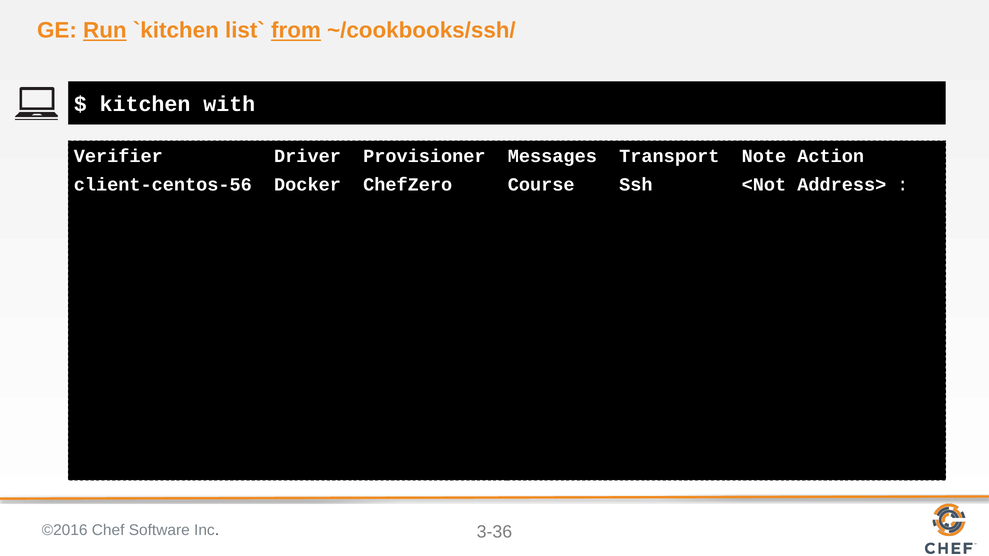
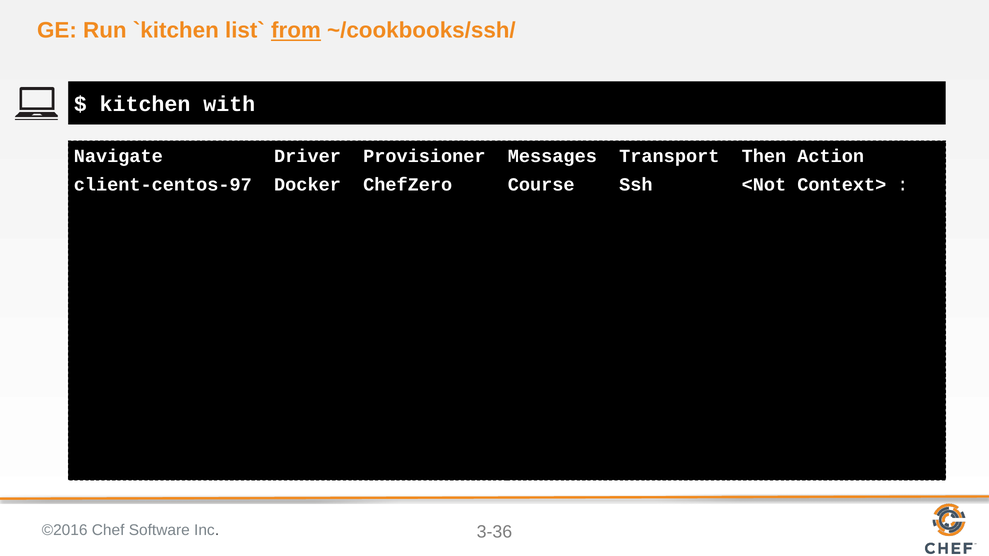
Run underline: present -> none
Verifier: Verifier -> Navigate
Note: Note -> Then
client-centos-56: client-centos-56 -> client-centos-97
Address>: Address> -> Context>
